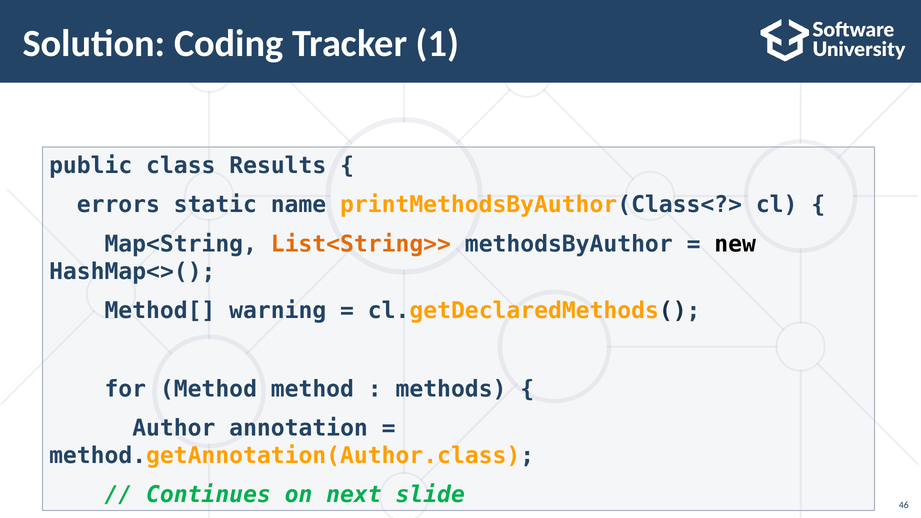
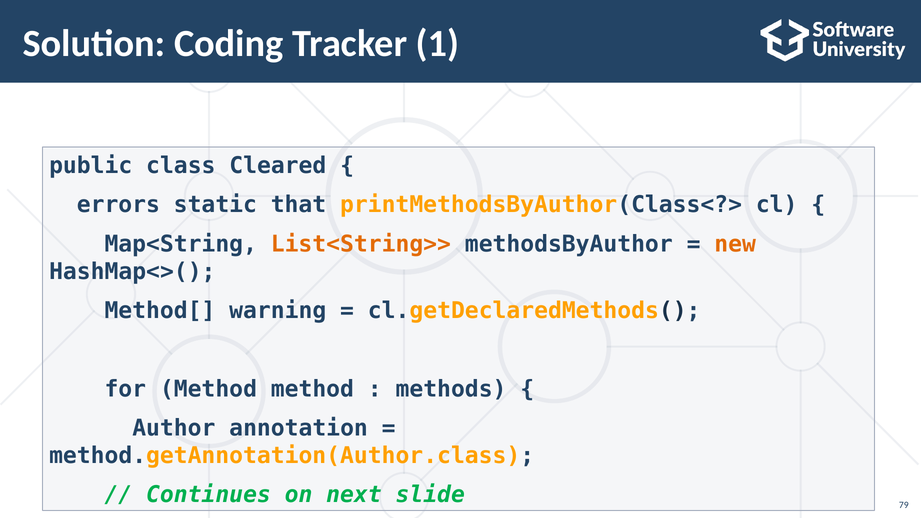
Results: Results -> Cleared
name: name -> that
new colour: black -> orange
46: 46 -> 79
